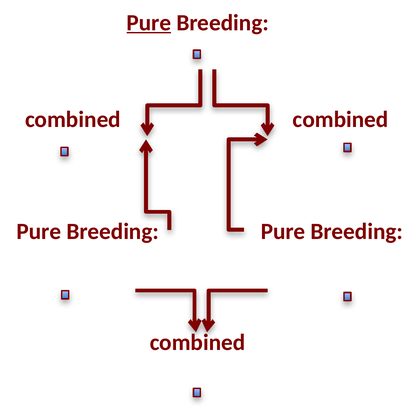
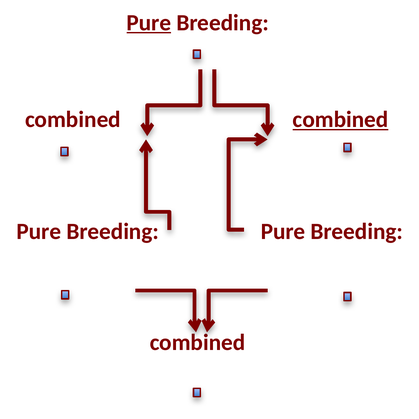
combined at (341, 120) underline: none -> present
